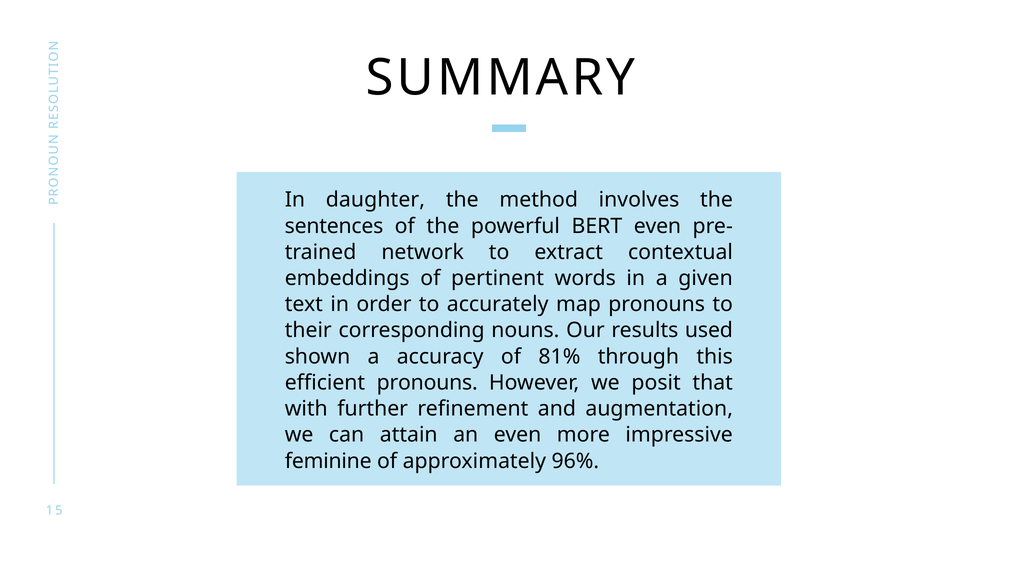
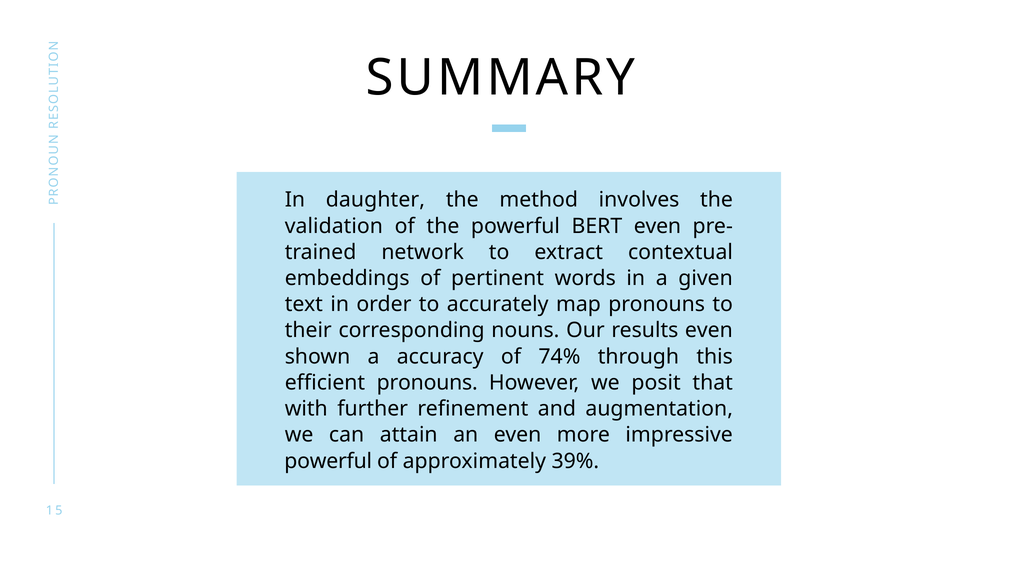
sentences: sentences -> validation
results used: used -> even
81%: 81% -> 74%
feminine at (328, 461): feminine -> powerful
96%: 96% -> 39%
